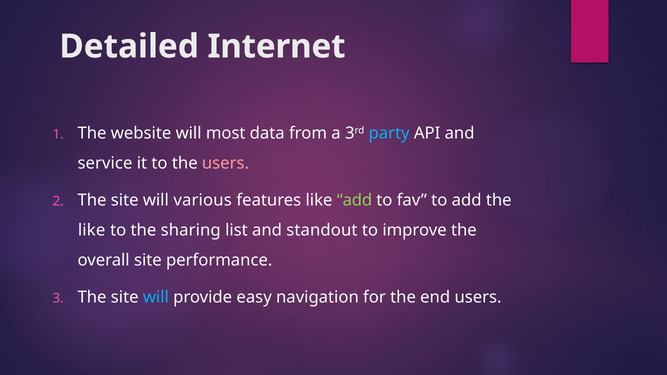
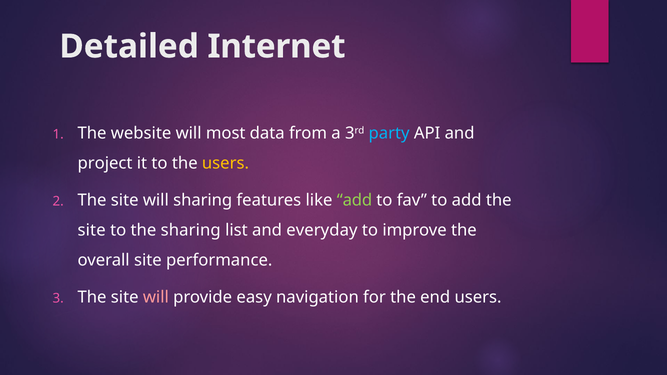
service: service -> project
users at (225, 163) colour: pink -> yellow
will various: various -> sharing
like at (92, 230): like -> site
standout: standout -> everyday
will at (156, 297) colour: light blue -> pink
